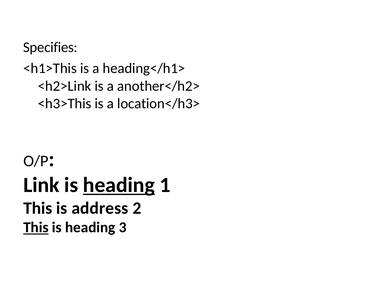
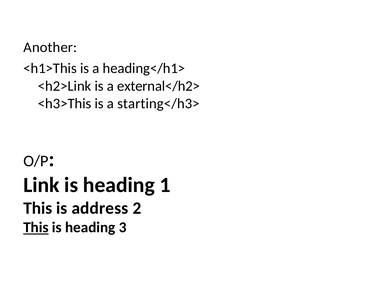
Specifies: Specifies -> Another
another</h2>: another</h2> -> external</h2>
location</h3>: location</h3> -> starting</h3>
heading at (119, 185) underline: present -> none
